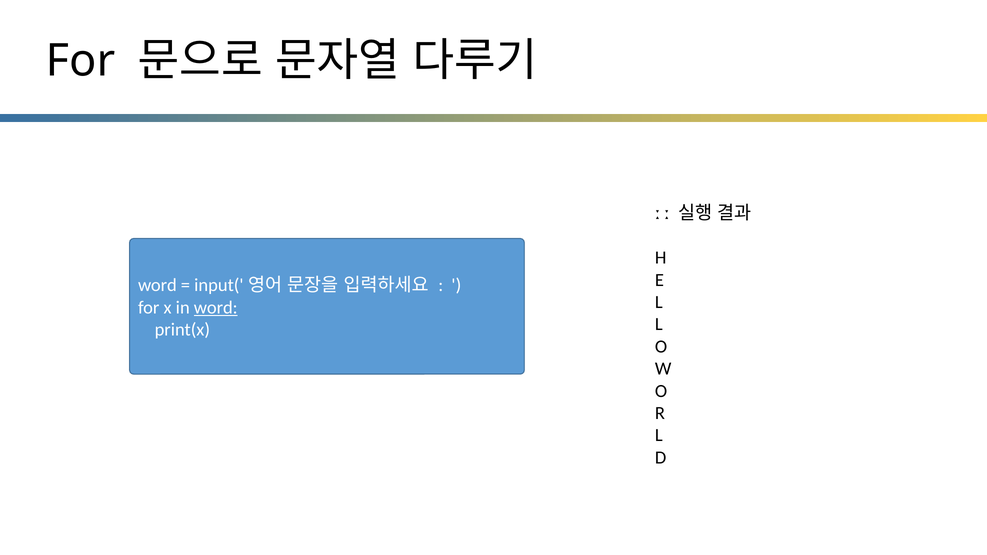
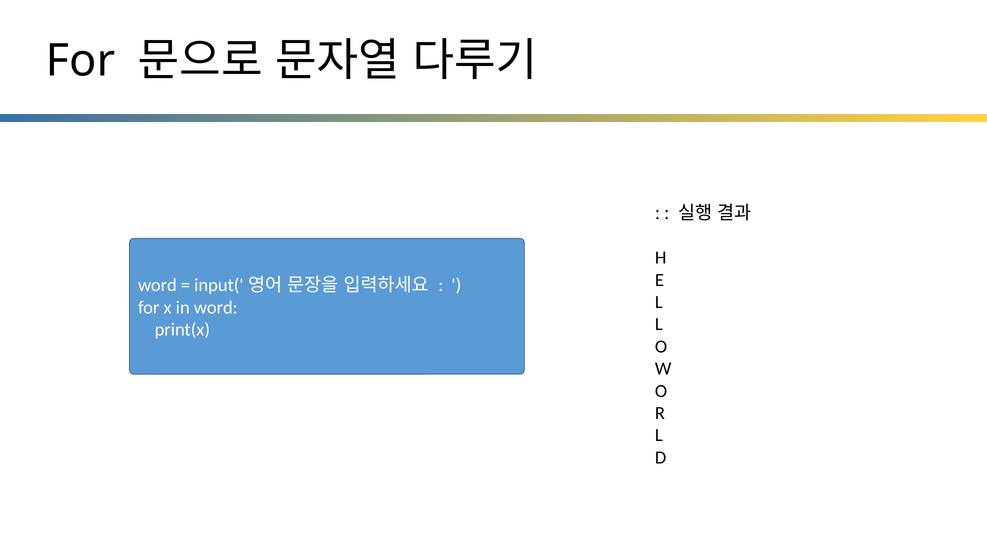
word at (216, 308) underline: present -> none
